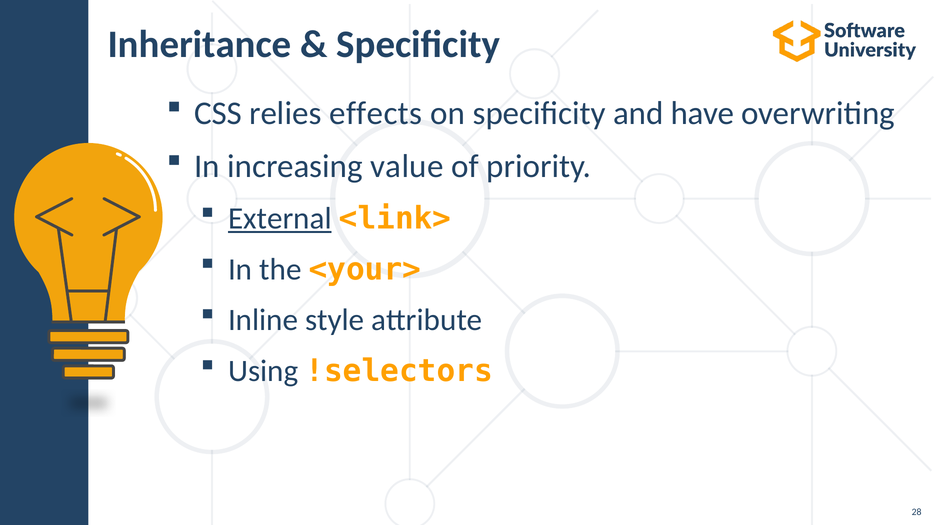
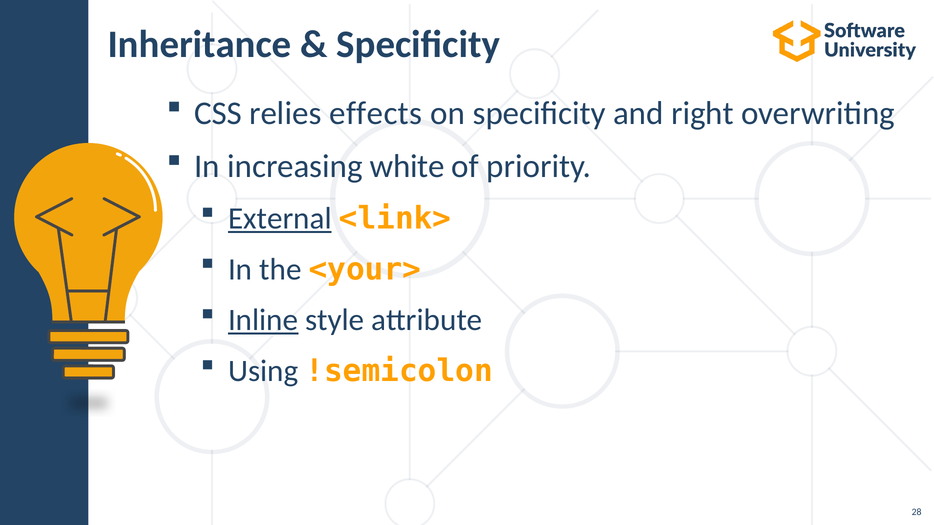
have: have -> right
value: value -> white
Inline underline: none -> present
!selectors: !selectors -> !semicolon
